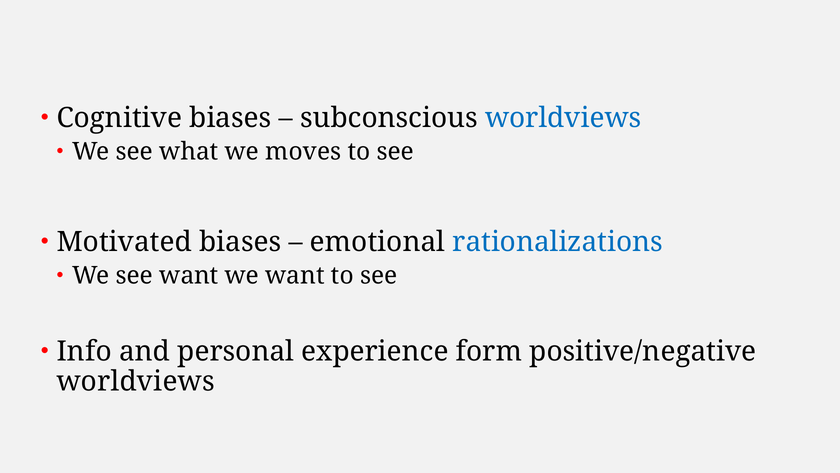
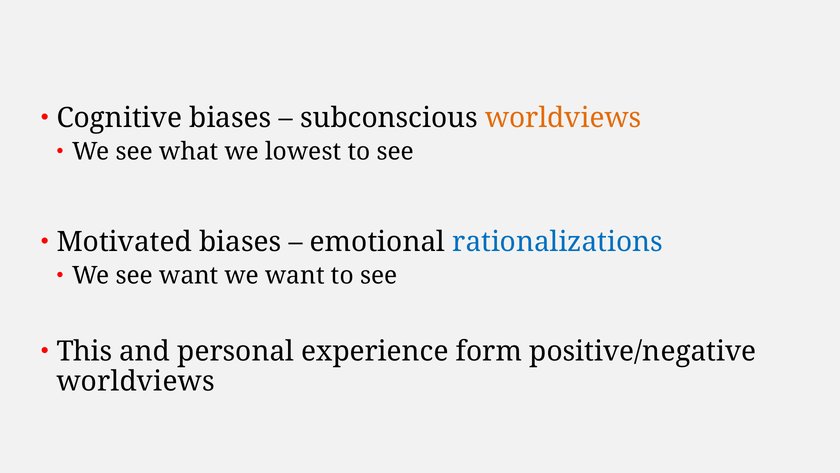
worldviews at (563, 118) colour: blue -> orange
moves: moves -> lowest
Info: Info -> This
